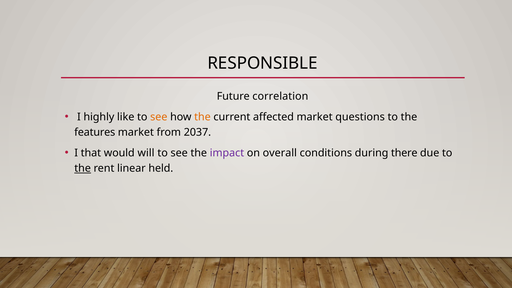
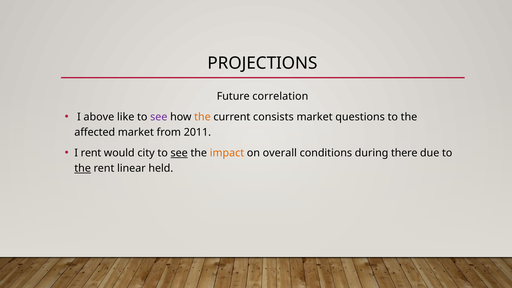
RESPONSIBLE: RESPONSIBLE -> PROJECTIONS
highly: highly -> above
see at (159, 117) colour: orange -> purple
affected: affected -> consists
features: features -> affected
2037: 2037 -> 2011
I that: that -> rent
will: will -> city
see at (179, 153) underline: none -> present
impact colour: purple -> orange
